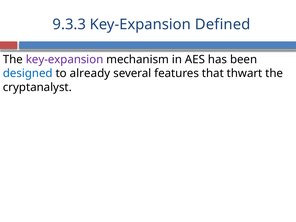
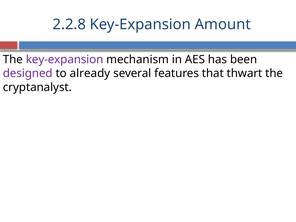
9.3.3: 9.3.3 -> 2.2.8
Defined: Defined -> Amount
designed colour: blue -> purple
